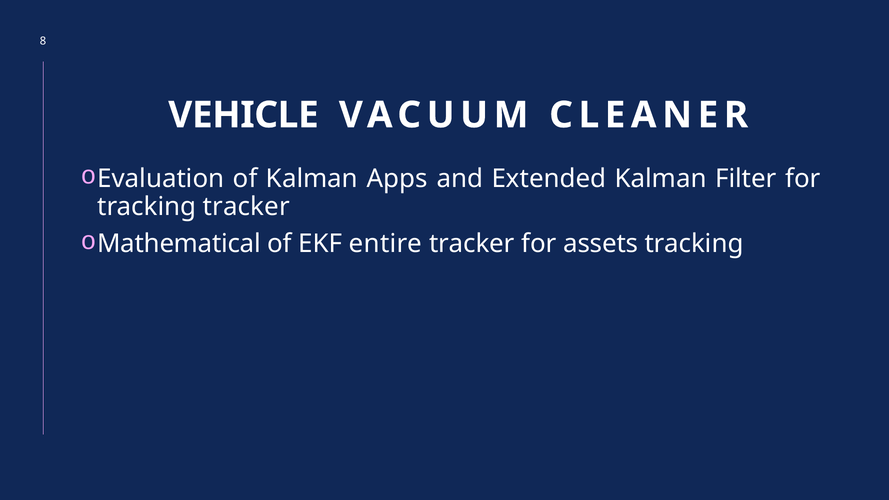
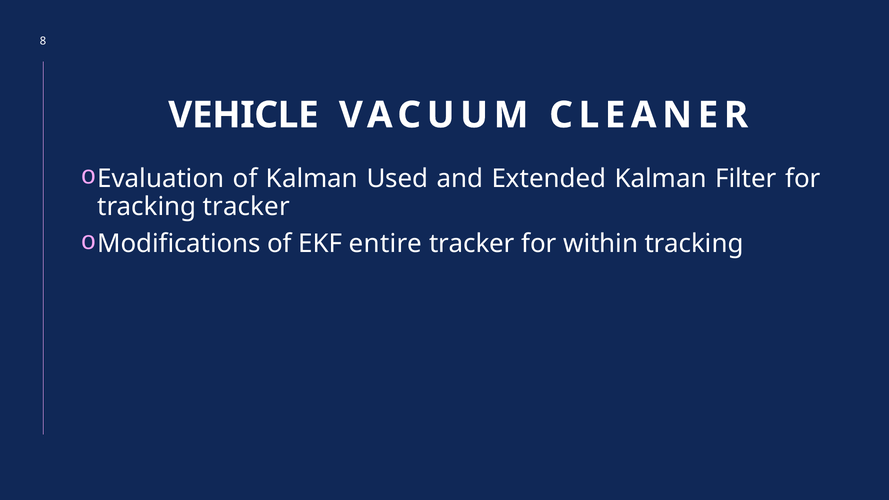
Apps: Apps -> Used
Mathematical: Mathematical -> Modifications
assets: assets -> within
